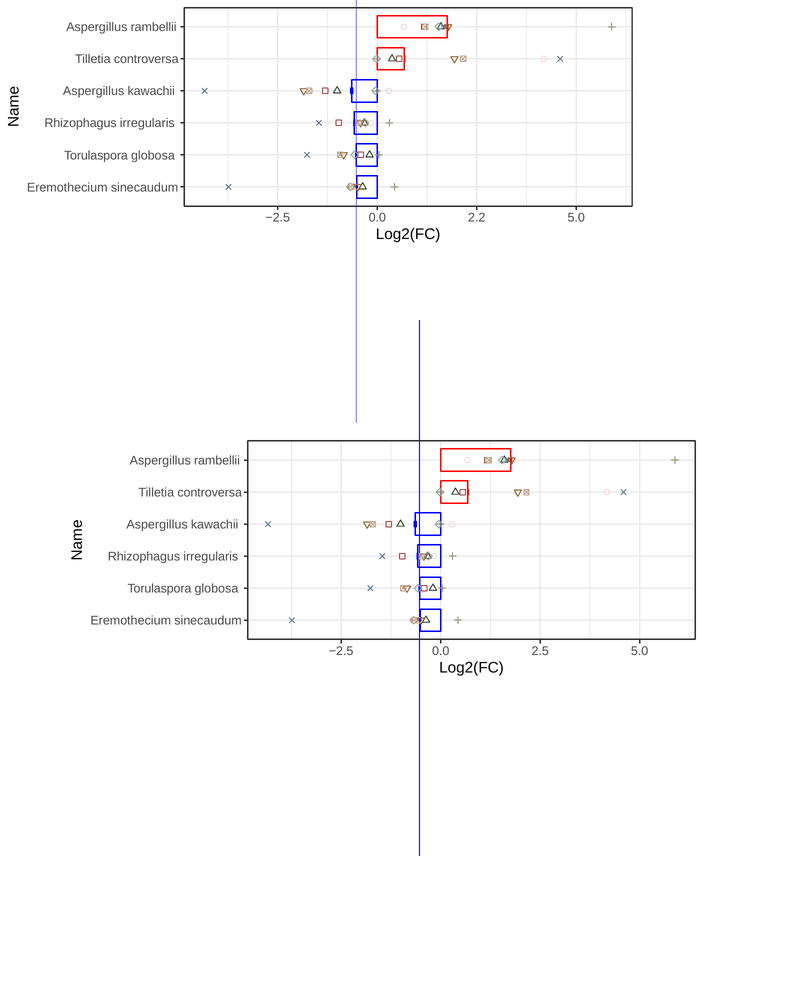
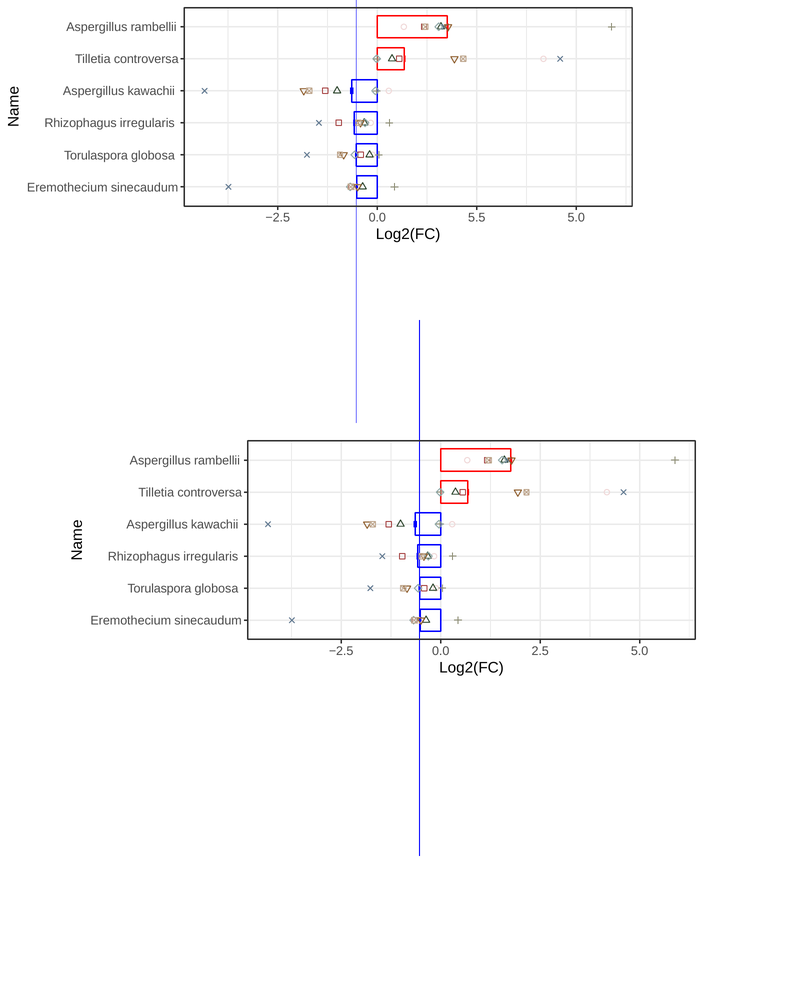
2.2: 2.2 -> 5.5
